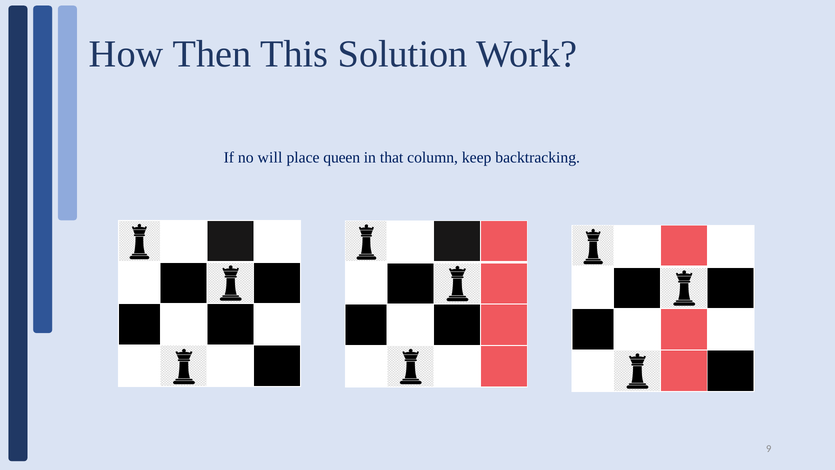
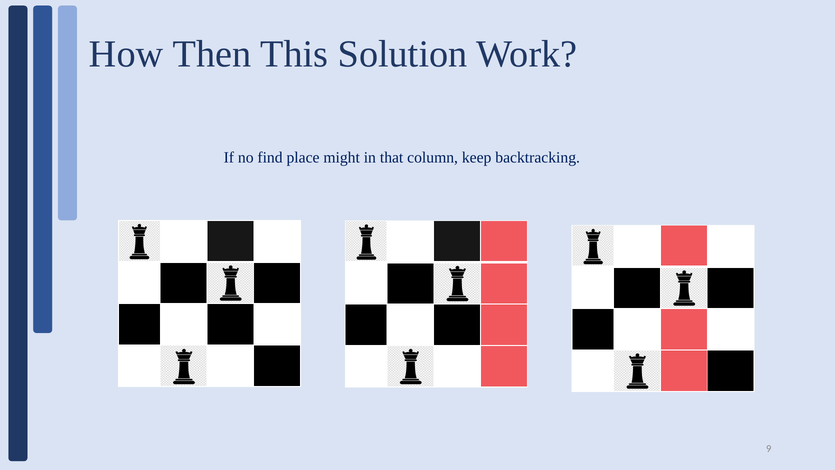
will: will -> find
queen: queen -> might
